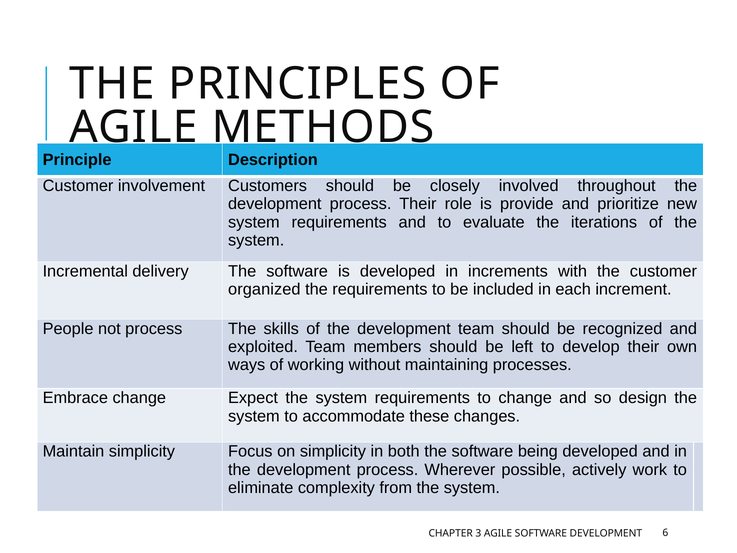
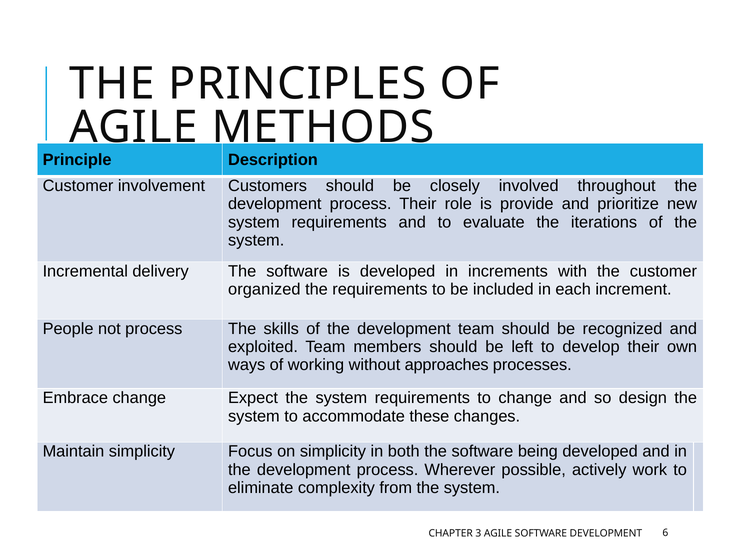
maintaining: maintaining -> approaches
